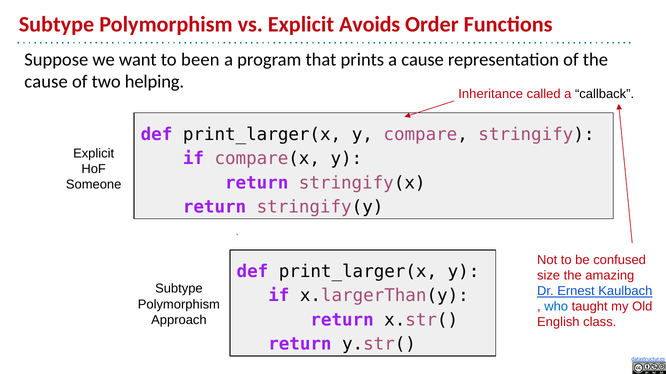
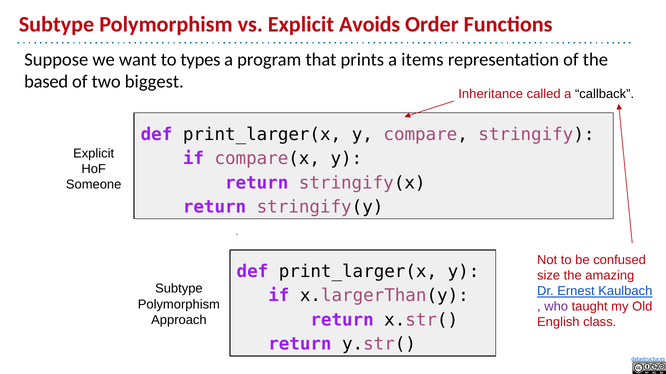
been: been -> types
a cause: cause -> items
cause at (46, 82): cause -> based
helping: helping -> biggest
who colour: blue -> purple
